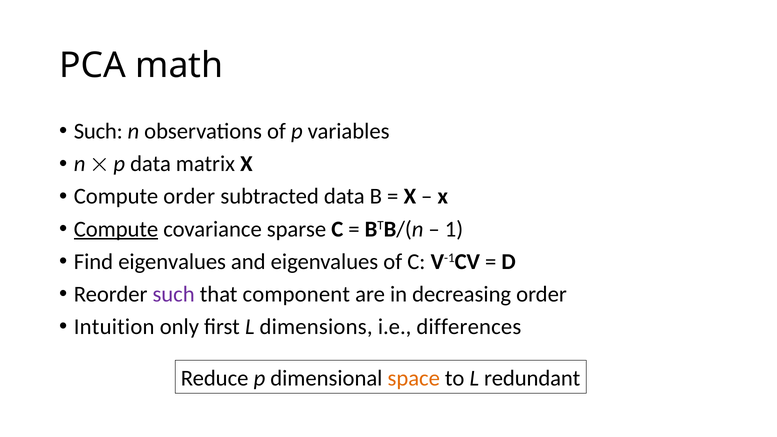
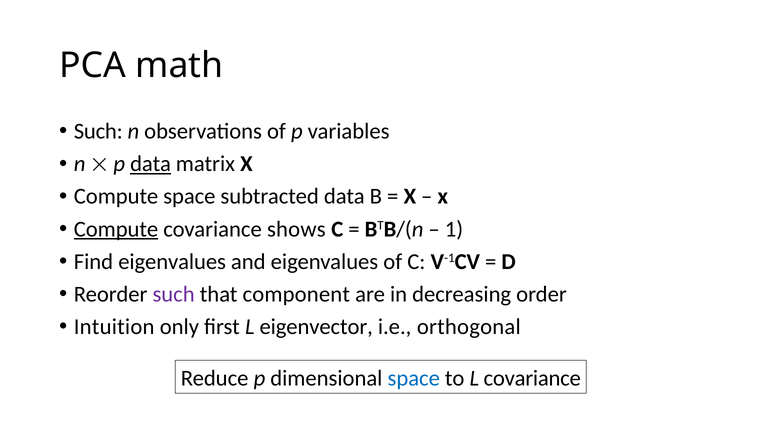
data at (151, 164) underline: none -> present
Compute order: order -> space
sparse: sparse -> shows
dimensions: dimensions -> eigenvector
differences: differences -> orthogonal
space at (414, 378) colour: orange -> blue
L redundant: redundant -> covariance
